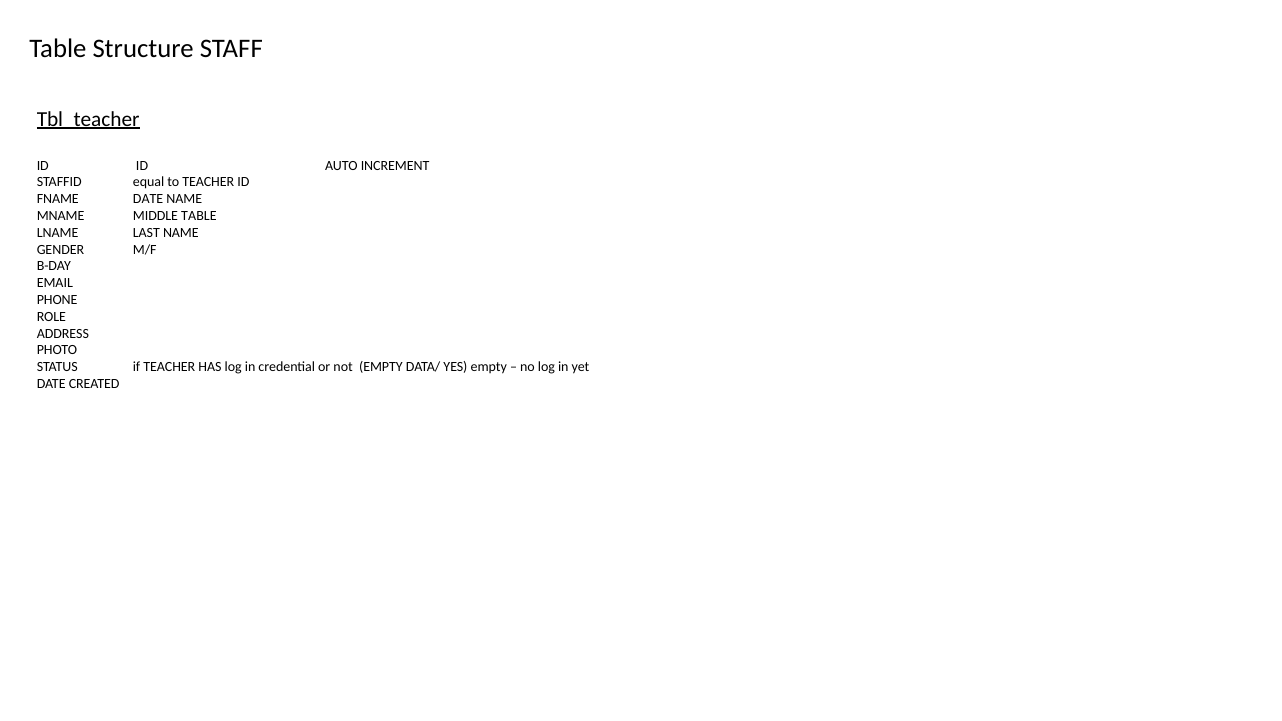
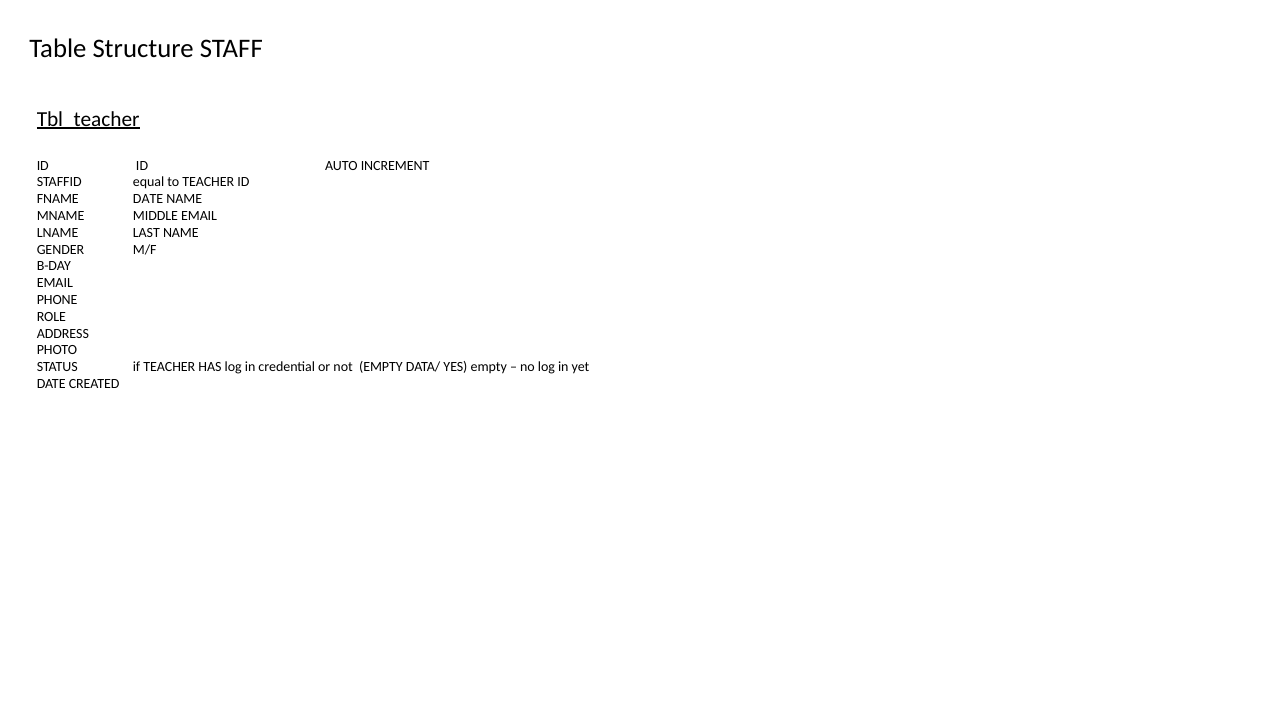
MIDDLE TABLE: TABLE -> EMAIL
